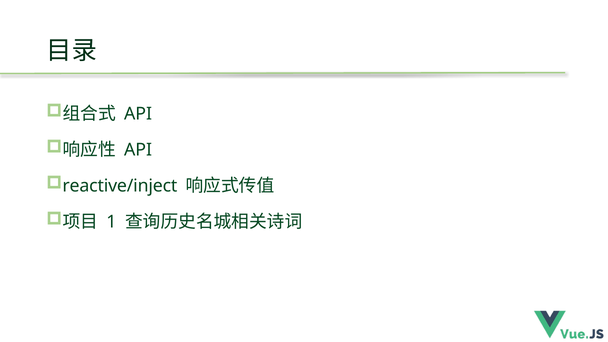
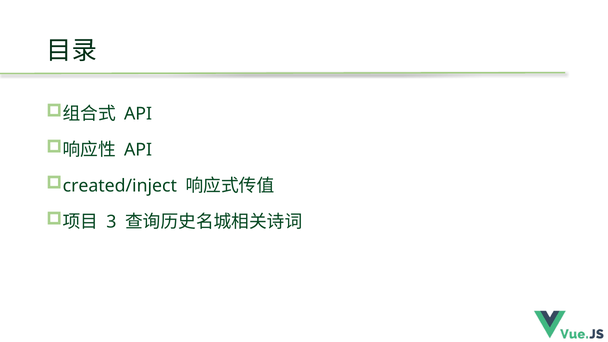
reactive/inject: reactive/inject -> created/inject
1: 1 -> 3
